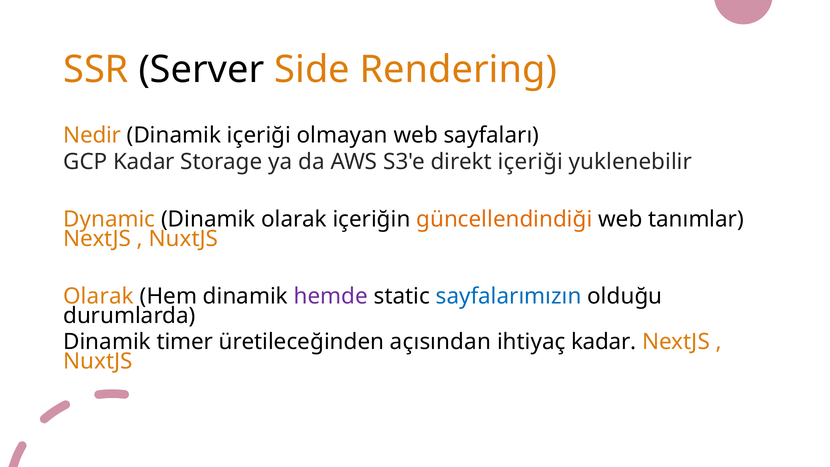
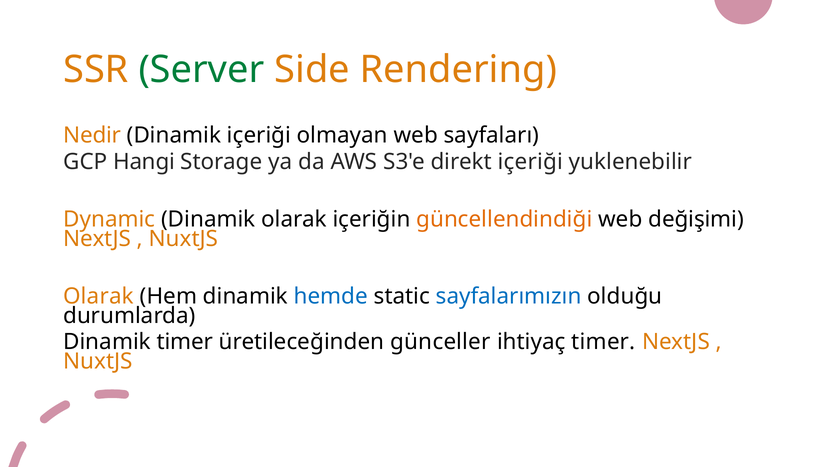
Server colour: black -> green
GCP Kadar: Kadar -> Hangi
tanımlar: tanımlar -> değişimi
hemde colour: purple -> blue
açısından: açısından -> günceller
ihtiyaç kadar: kadar -> timer
